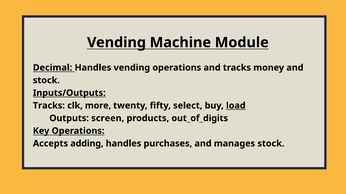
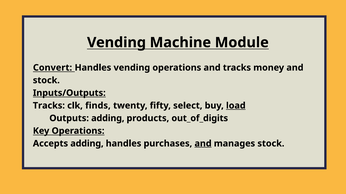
Decimal: Decimal -> Convert
more: more -> finds
Outputs screen: screen -> adding
and at (203, 144) underline: none -> present
